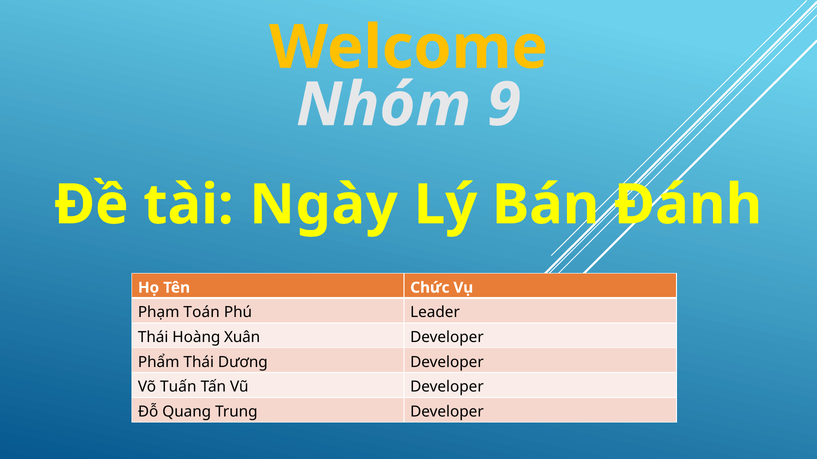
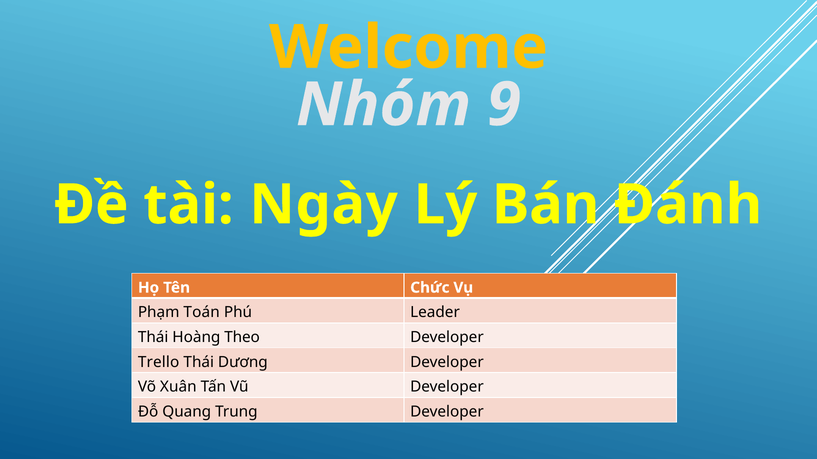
Xuân: Xuân -> Theo
Phẩm: Phẩm -> Trello
Tuấn: Tuấn -> Xuân
